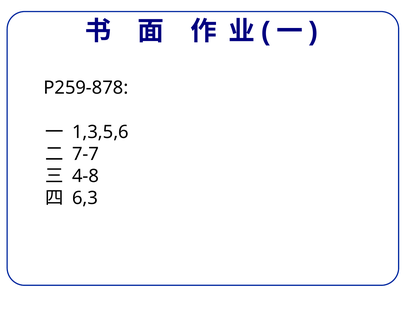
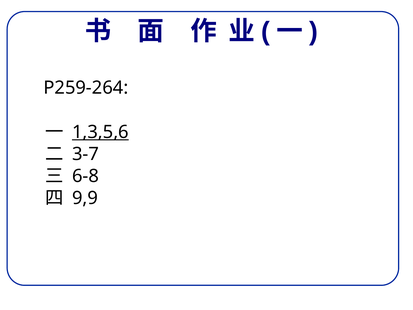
P259-878: P259-878 -> P259-264
1,3,5,6 underline: none -> present
7-7: 7-7 -> 3-7
4-8: 4-8 -> 6-8
6,3: 6,3 -> 9,9
